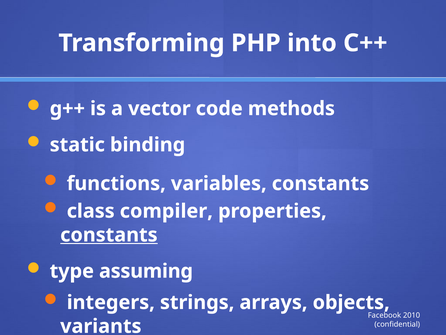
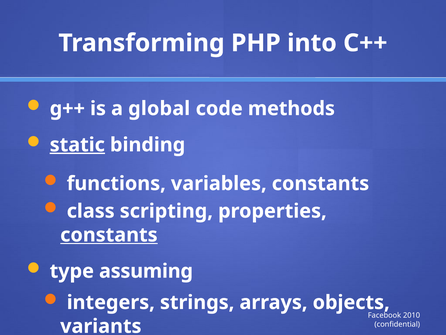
a vector: vector -> global
static underline: none -> present
compiler: compiler -> scripting
